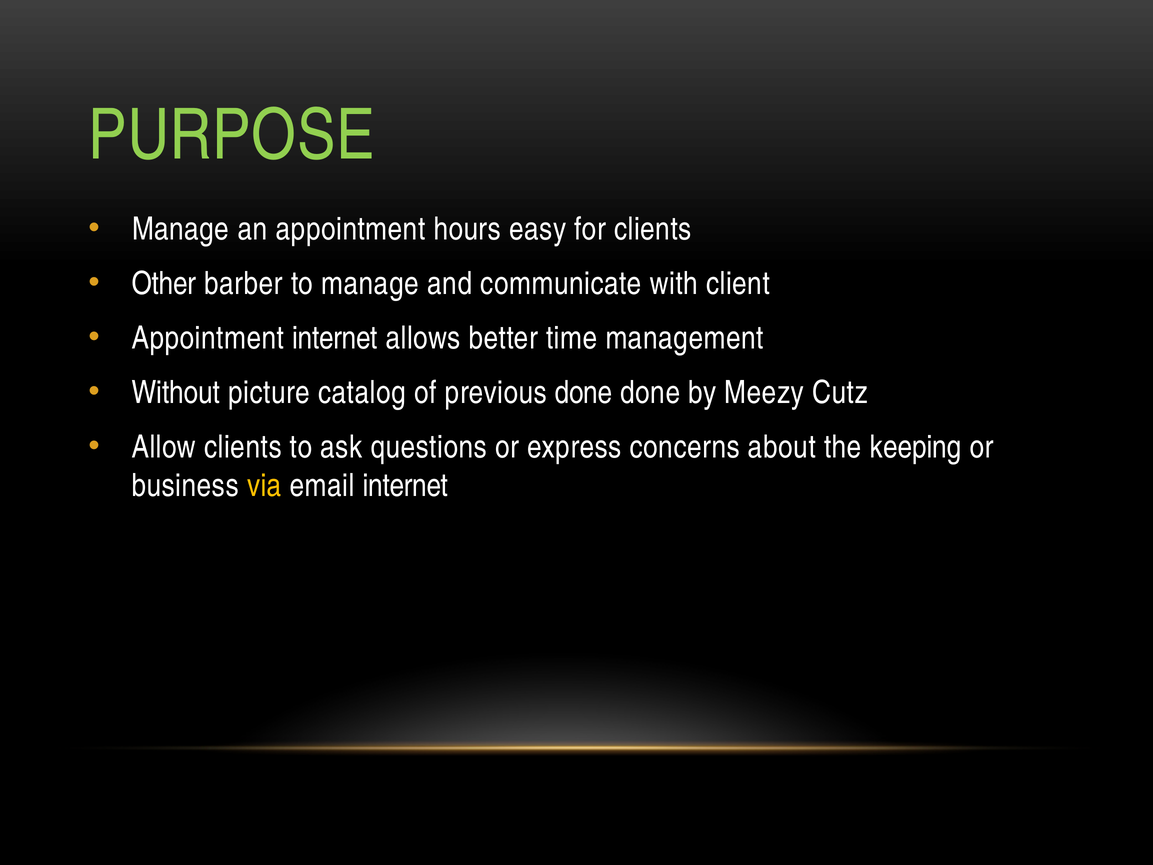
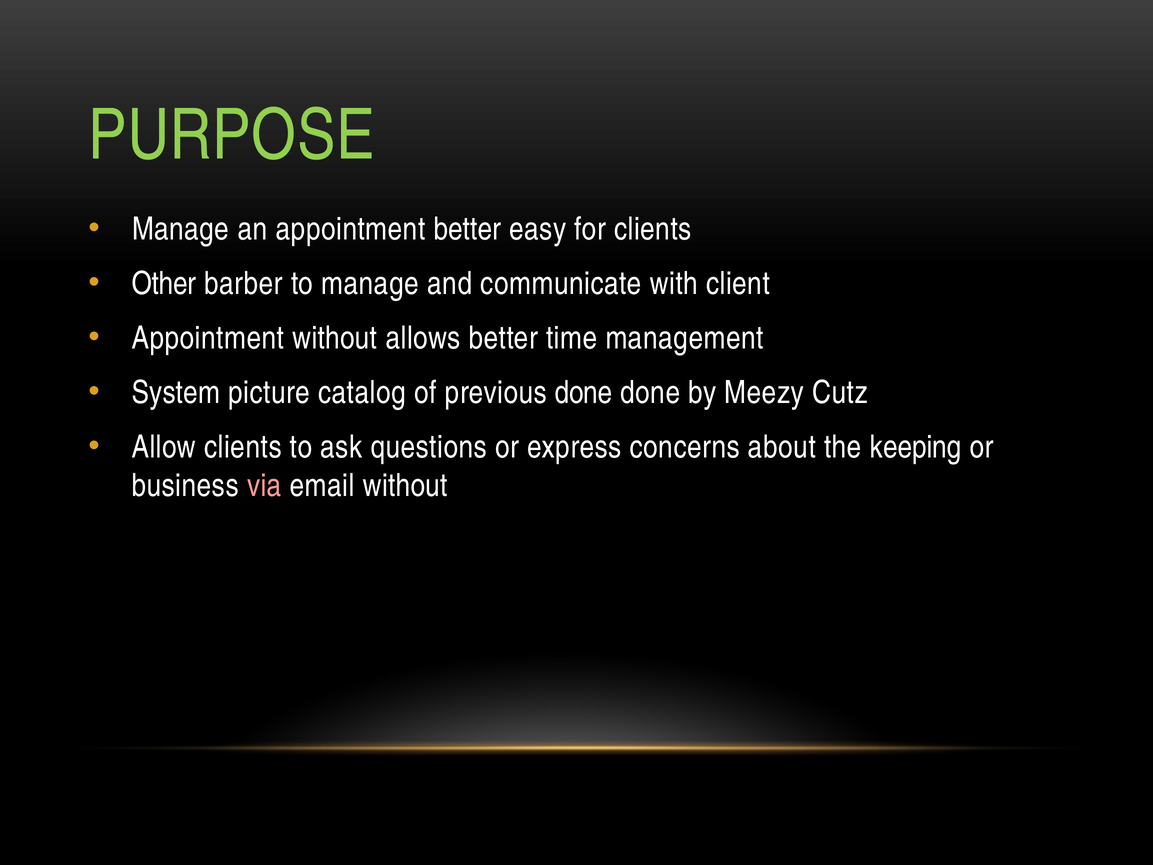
appointment hours: hours -> better
Appointment internet: internet -> without
Without: Without -> System
via colour: yellow -> pink
email internet: internet -> without
